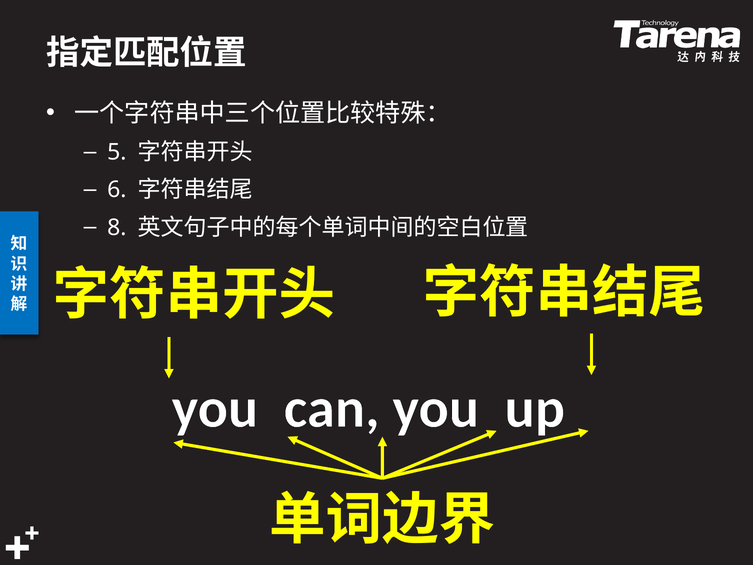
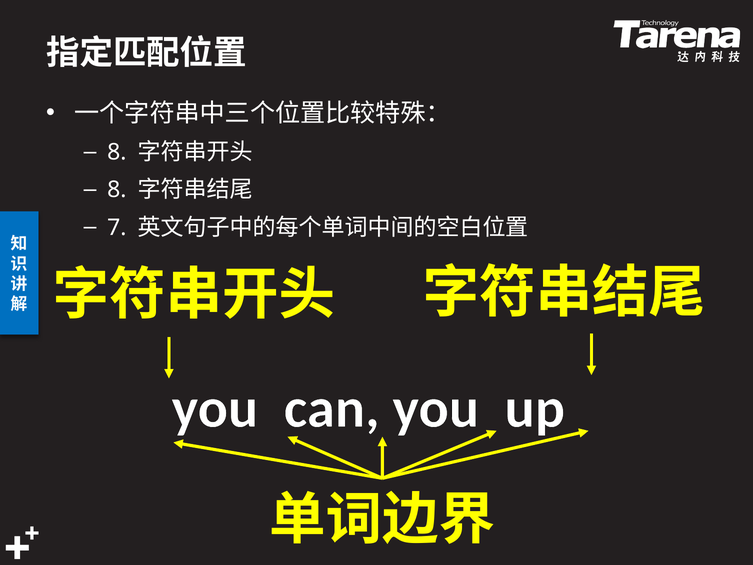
5 at (117, 152): 5 -> 8
6 at (117, 190): 6 -> 8
8: 8 -> 7
